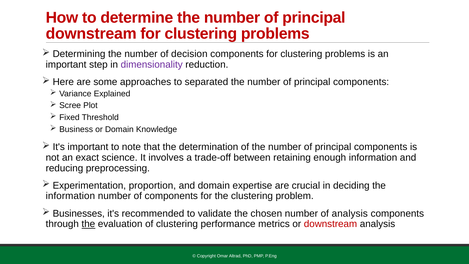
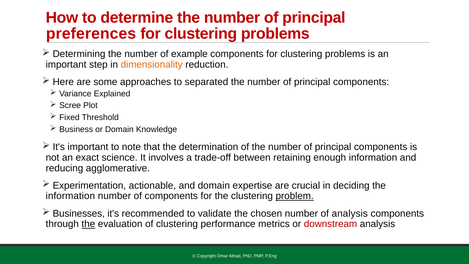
downstream at (91, 34): downstream -> preferences
decision: decision -> example
dimensionality colour: purple -> orange
preprocessing: preprocessing -> agglomerative
proportion: proportion -> actionable
problem underline: none -> present
